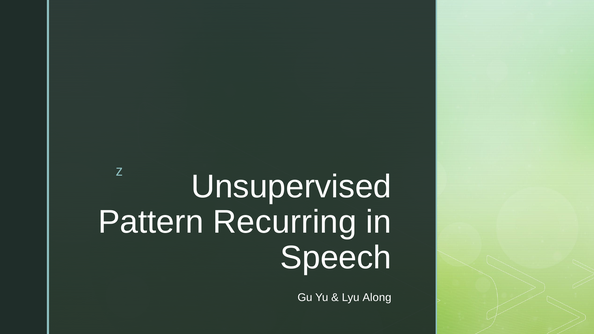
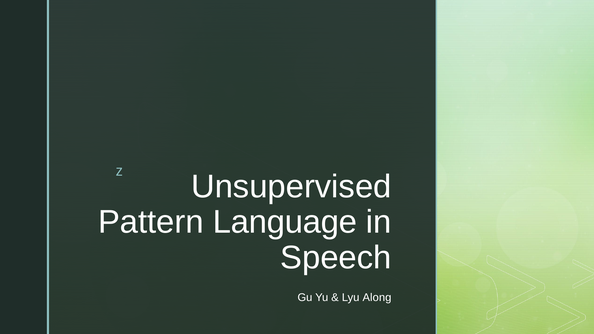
Recurring: Recurring -> Language
